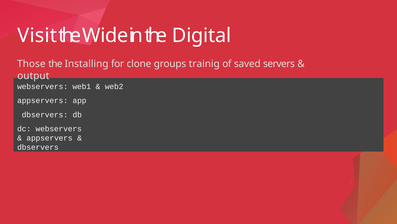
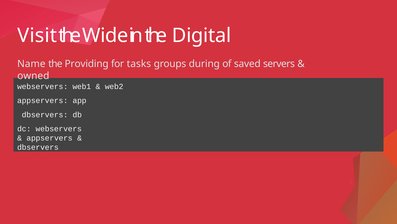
Those: Those -> Name
Installing: Installing -> Providing
clone: clone -> tasks
trainig: trainig -> during
output: output -> owned
